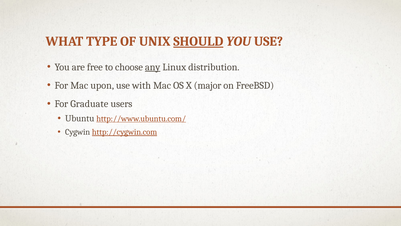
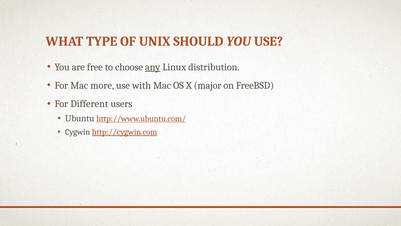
SHOULD underline: present -> none
upon: upon -> more
Graduate: Graduate -> Different
